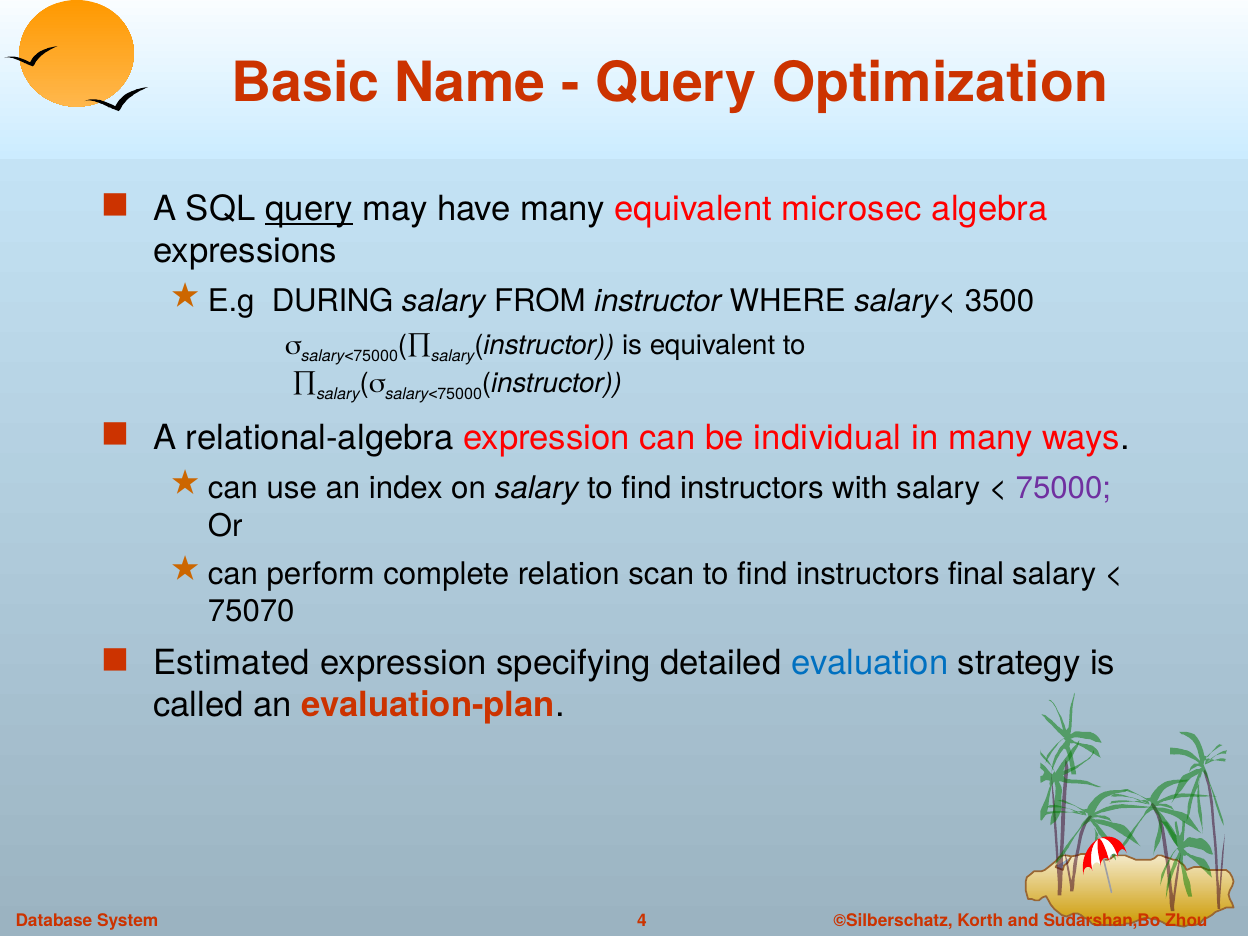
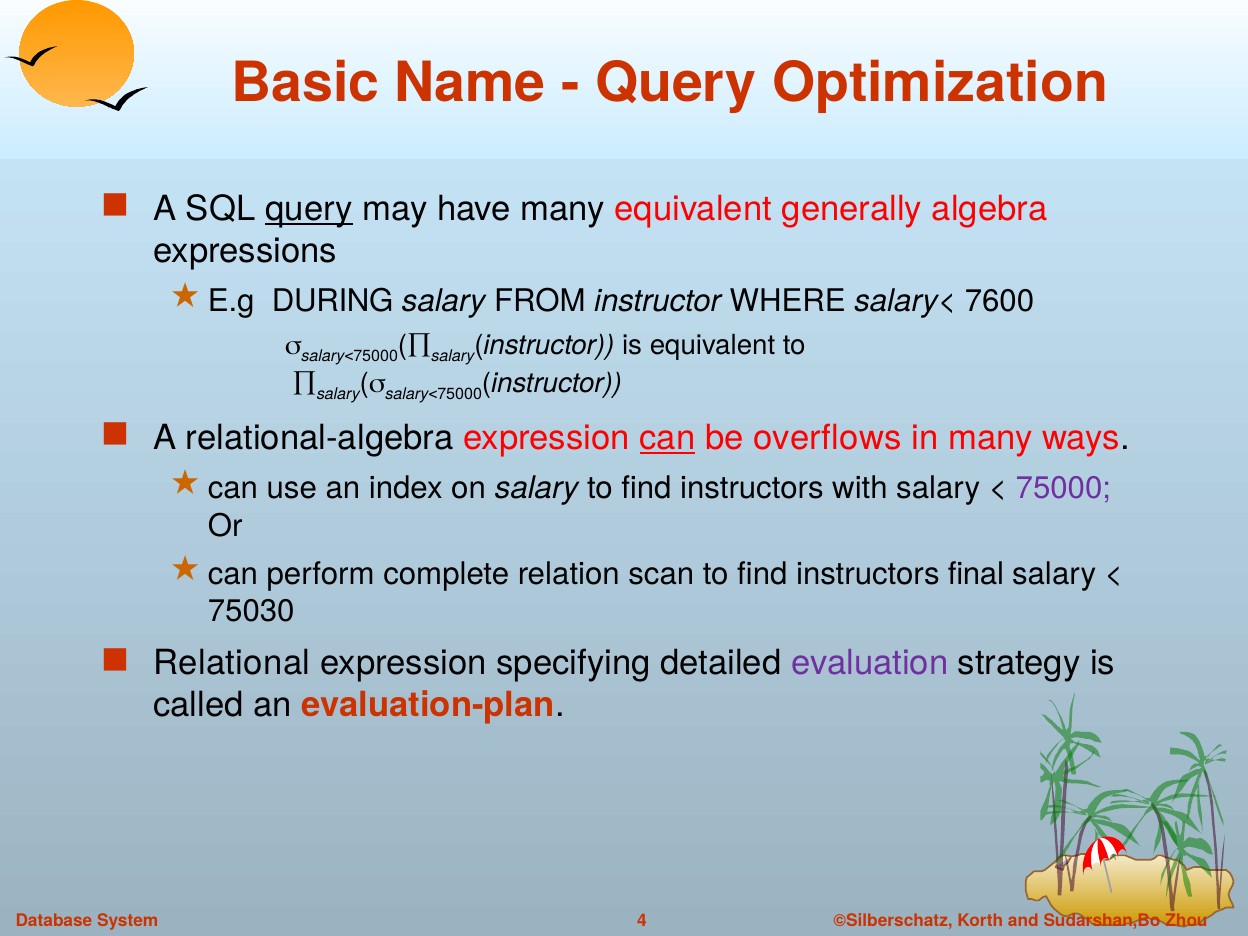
microsec: microsec -> generally
3500: 3500 -> 7600
can at (668, 438) underline: none -> present
individual: individual -> overflows
75070: 75070 -> 75030
Estimated: Estimated -> Relational
evaluation colour: blue -> purple
